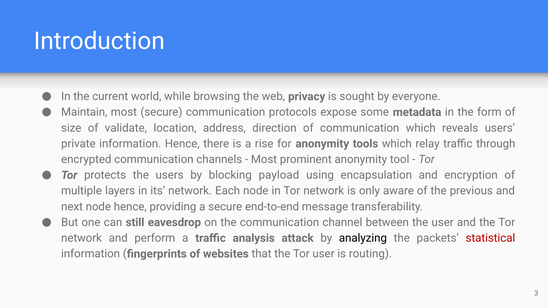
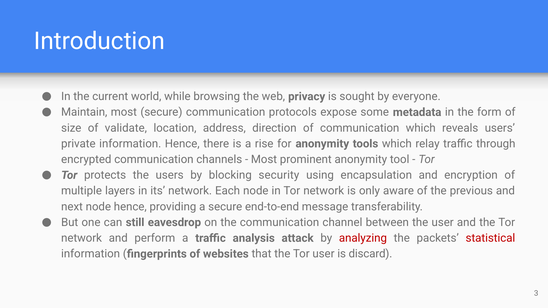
payload: payload -> security
analyzing colour: black -> red
routing: routing -> discard
